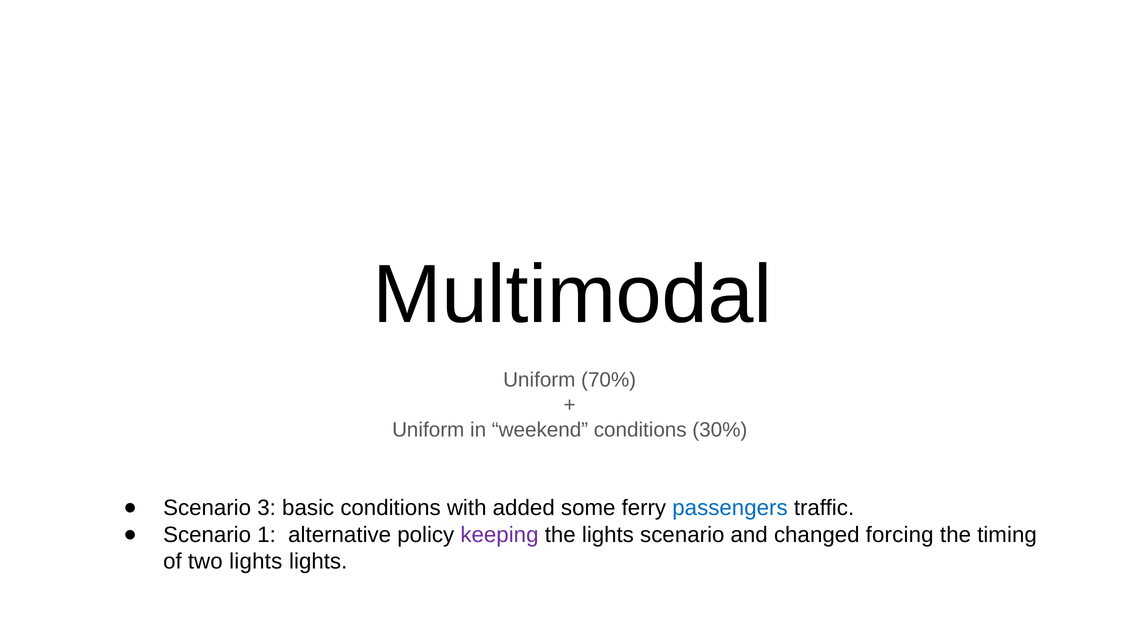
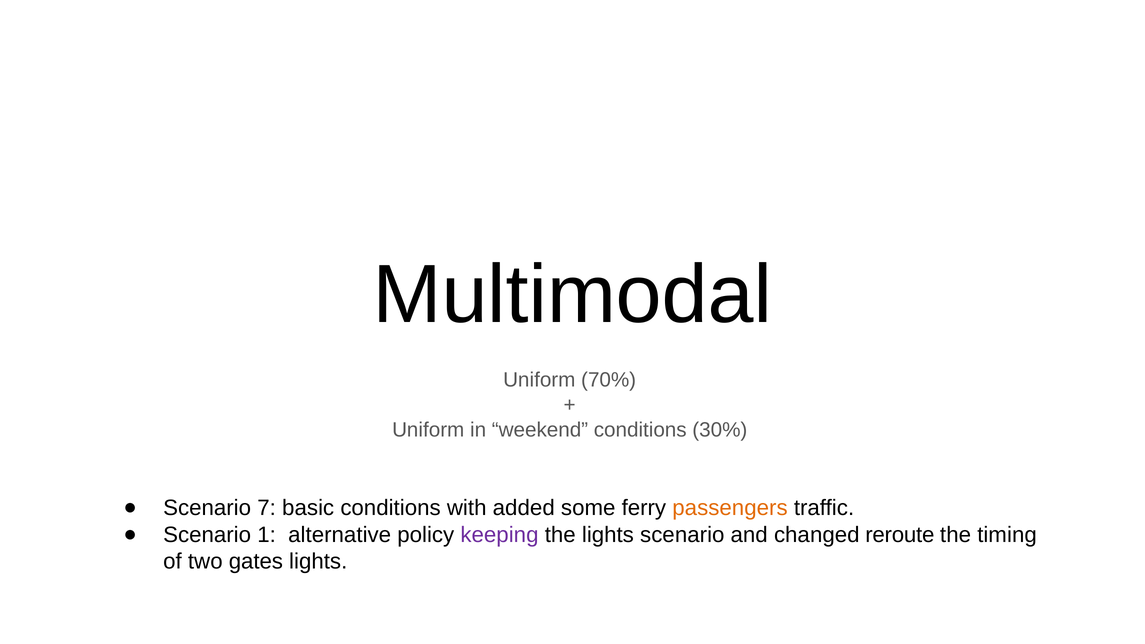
3: 3 -> 7
passengers colour: blue -> orange
forcing: forcing -> reroute
two lights: lights -> gates
